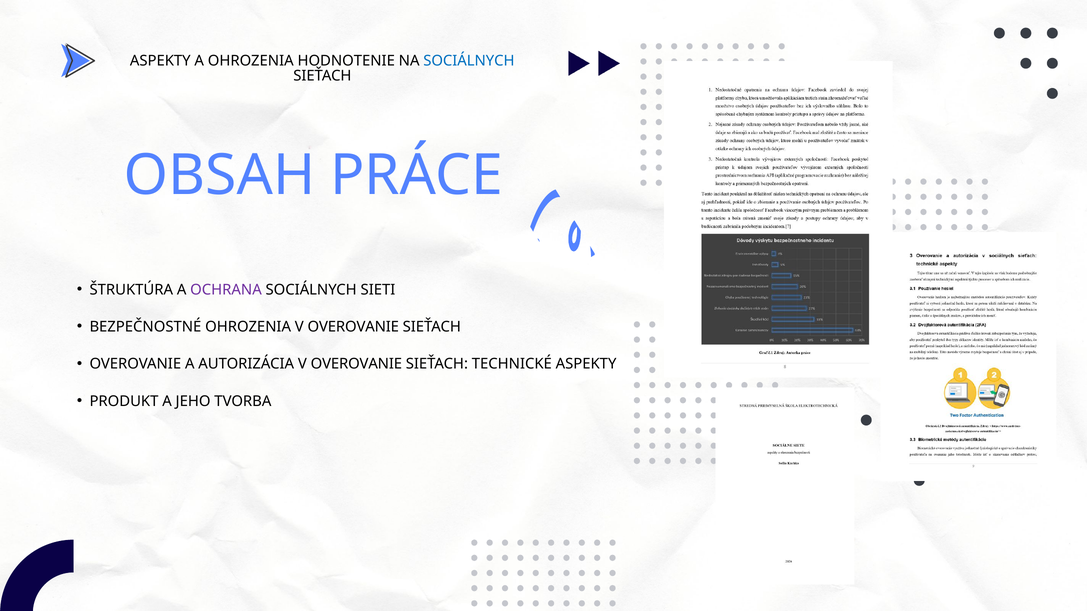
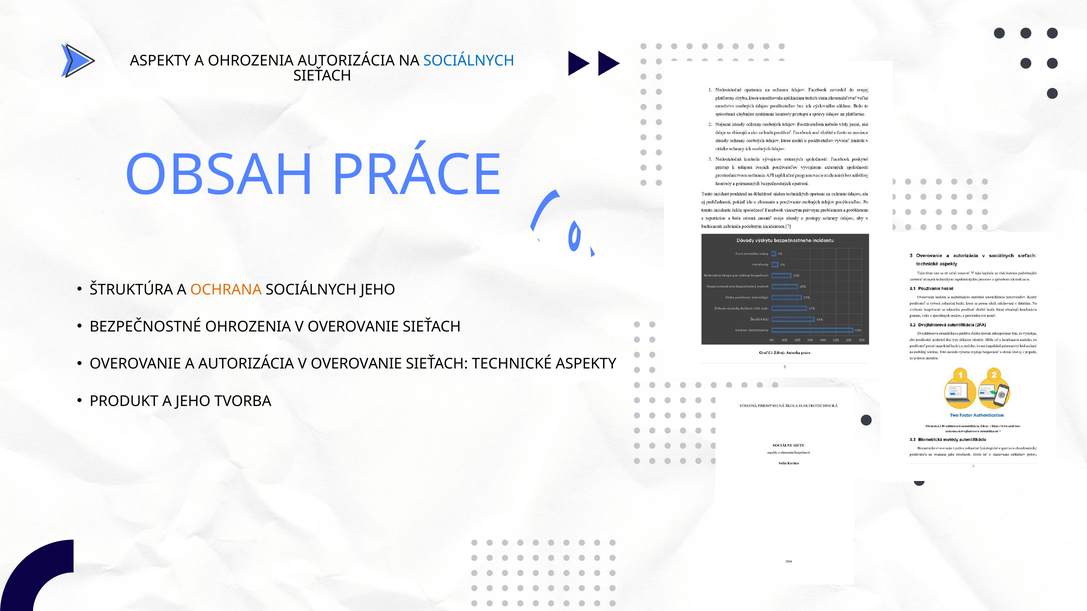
OHROZENIA HODNOTENIE: HODNOTENIE -> AUTORIZÁCIA
OCHRANA colour: purple -> orange
SOCIÁLNYCH SIETI: SIETI -> JEHO
